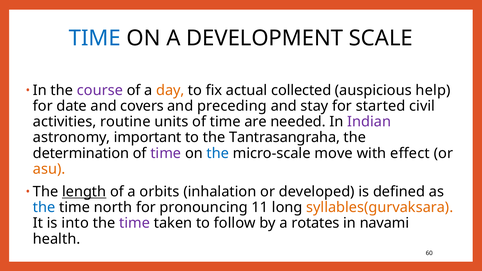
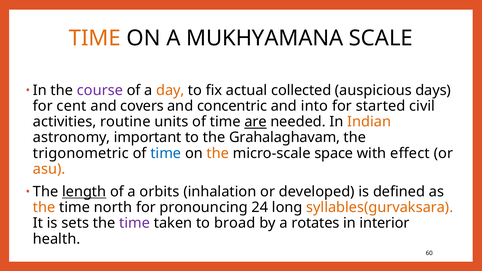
TIME at (95, 38) colour: blue -> orange
DEVELOPMENT: DEVELOPMENT -> MUKHYAMANA
help: help -> days
date: date -> cent
preceding: preceding -> concentric
stay: stay -> into
are underline: none -> present
Indian colour: purple -> orange
Tantrasangraha: Tantrasangraha -> Grahalaghavam
determination: determination -> trigonometric
time at (166, 153) colour: purple -> blue
the at (218, 153) colour: blue -> orange
move: move -> space
the at (44, 208) colour: blue -> orange
11: 11 -> 24
into: into -> sets
follow: follow -> broad
navami: navami -> interior
